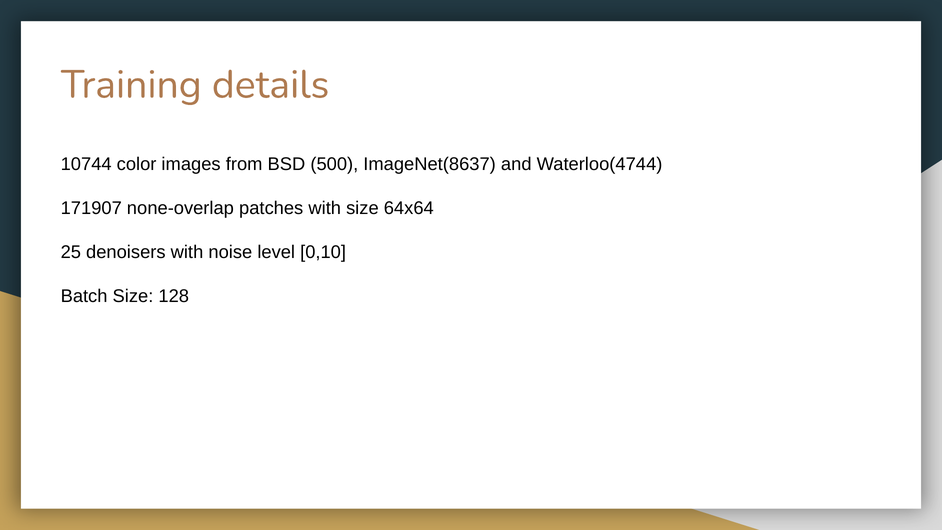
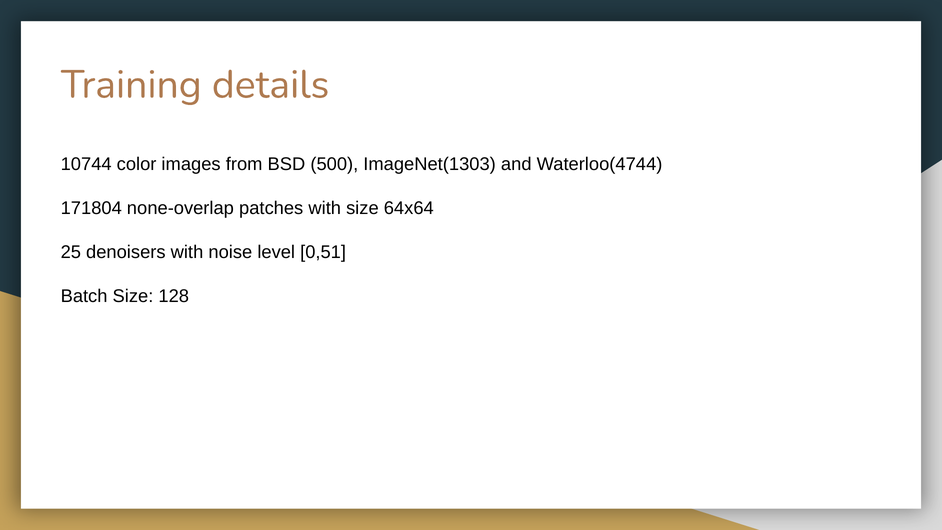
ImageNet(8637: ImageNet(8637 -> ImageNet(1303
171907: 171907 -> 171804
0,10: 0,10 -> 0,51
